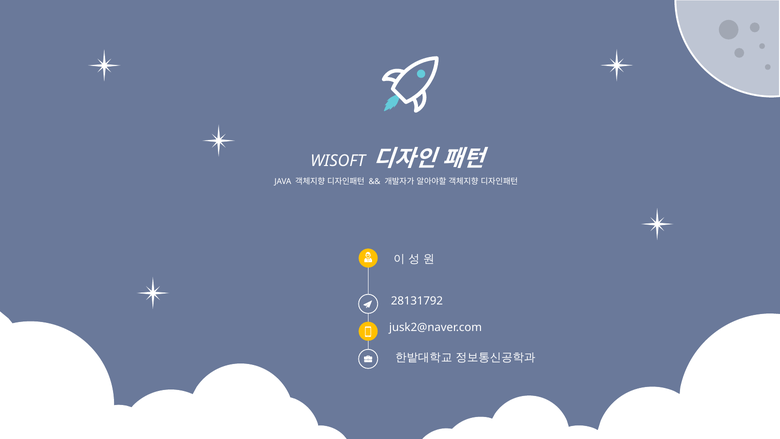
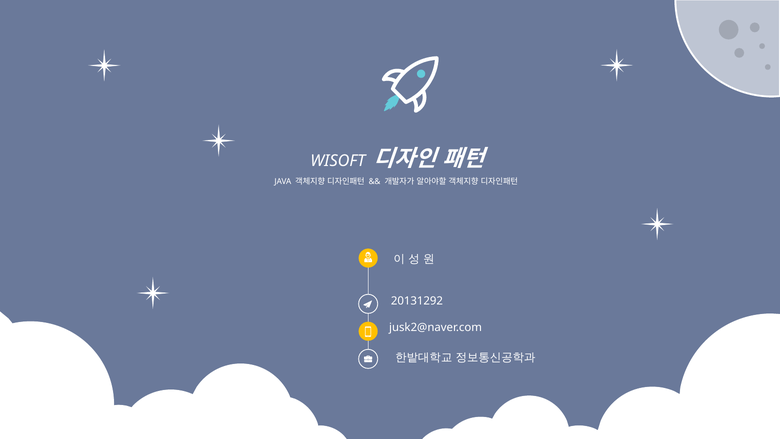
28131792: 28131792 -> 20131292
